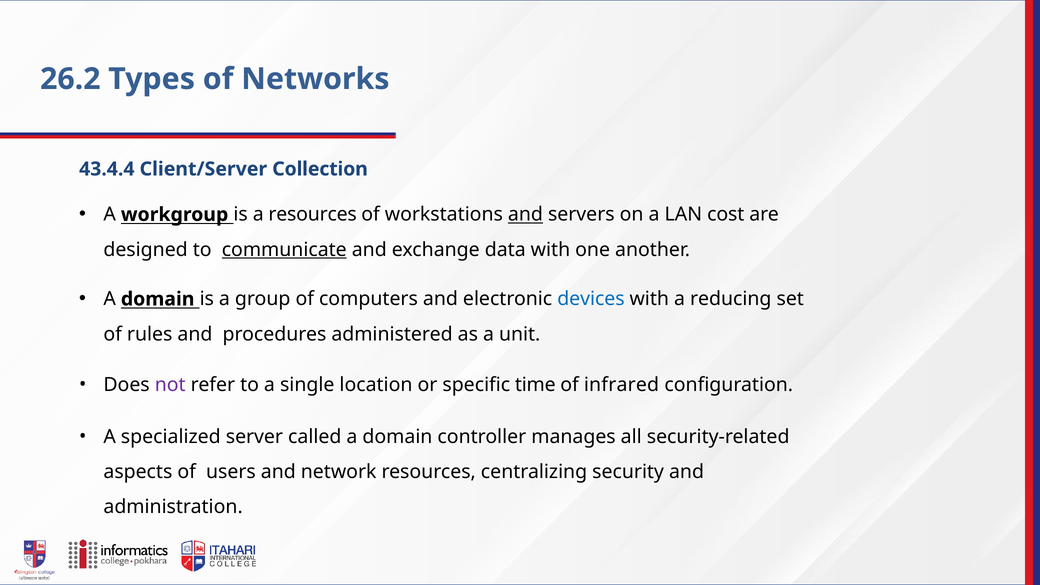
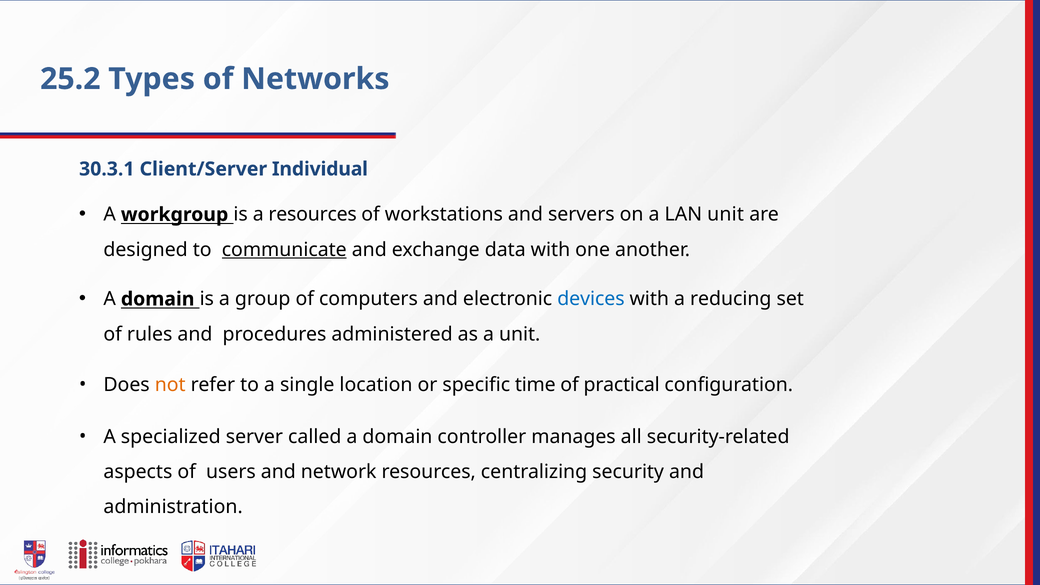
26.2: 26.2 -> 25.2
43.4.4: 43.4.4 -> 30.3.1
Collection: Collection -> Individual
and at (525, 215) underline: present -> none
LAN cost: cost -> unit
not colour: purple -> orange
infrared: infrared -> practical
